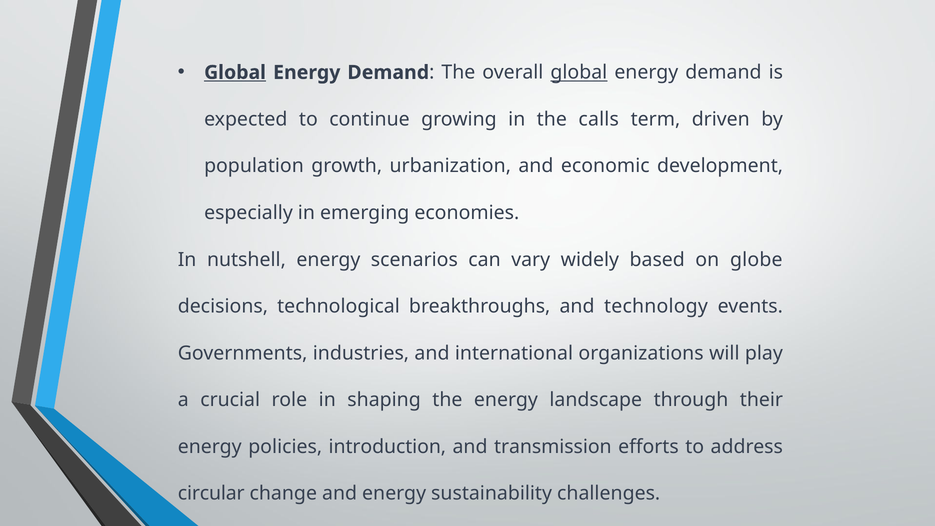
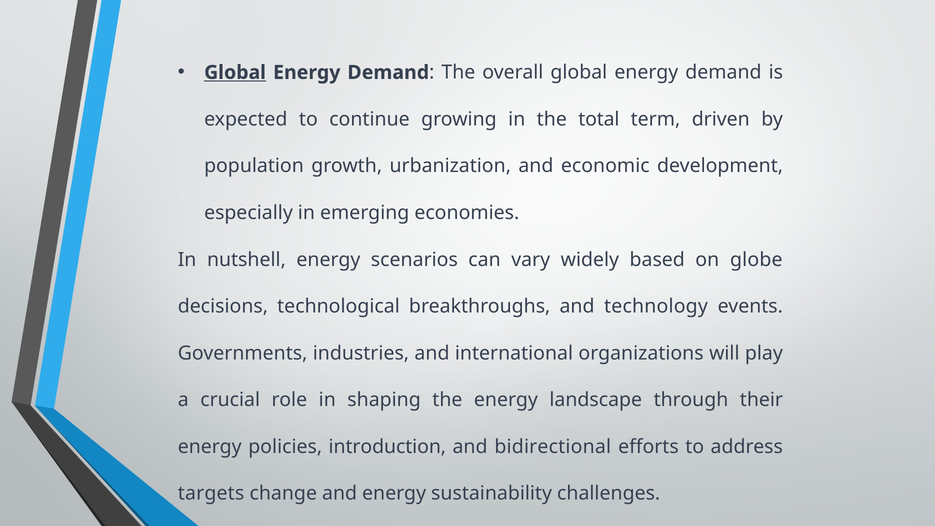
global at (579, 72) underline: present -> none
calls: calls -> total
transmission: transmission -> bidirectional
circular: circular -> targets
